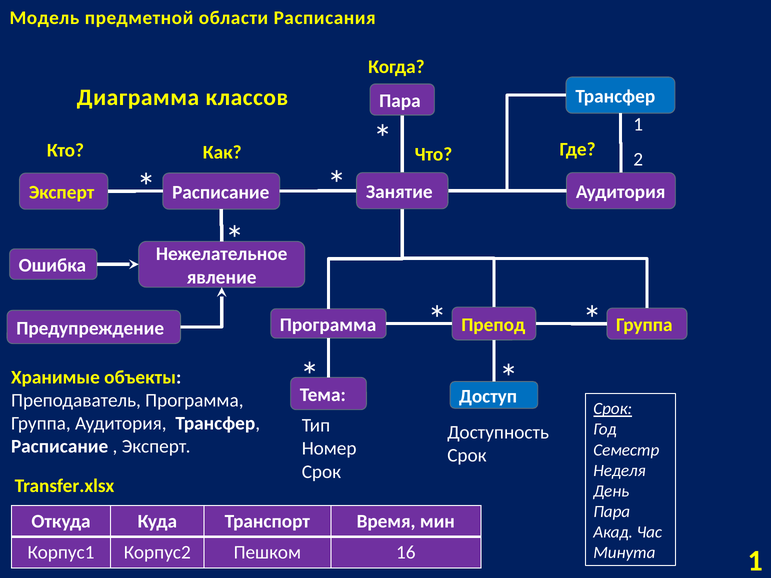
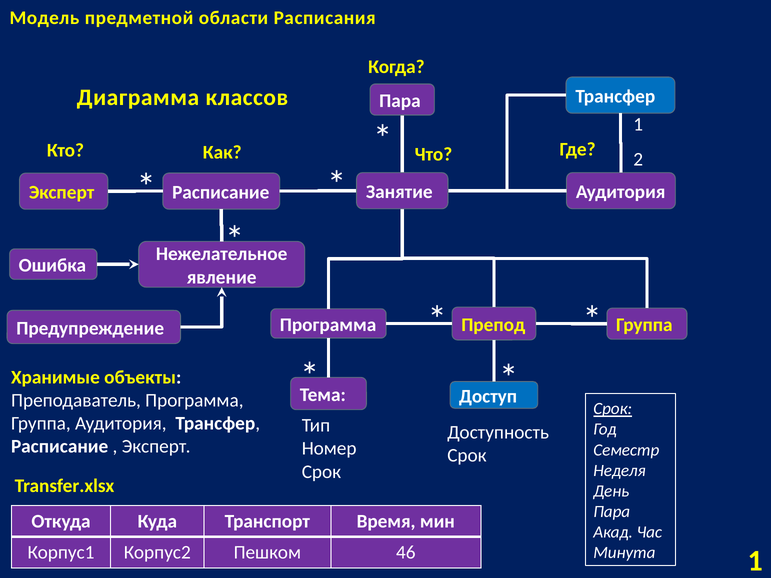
16: 16 -> 46
